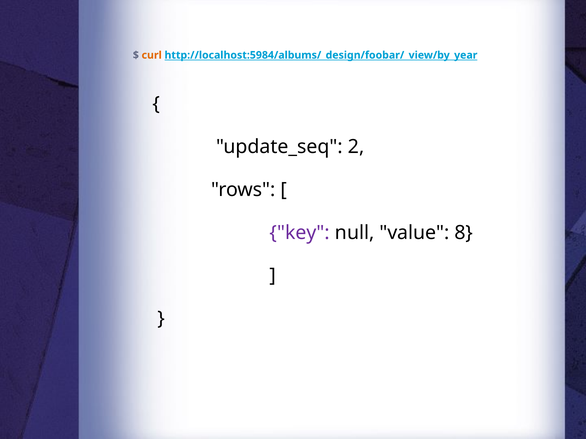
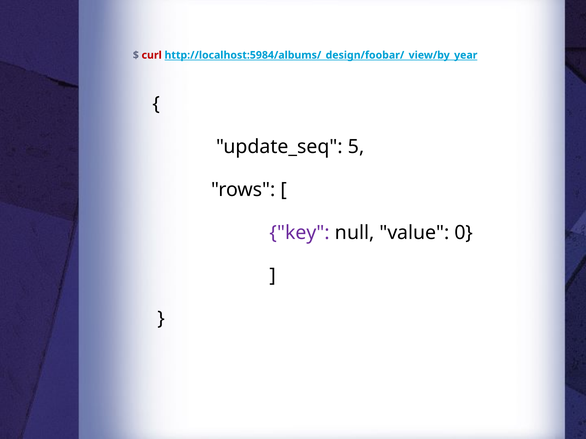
curl colour: orange -> red
2: 2 -> 5
8: 8 -> 0
